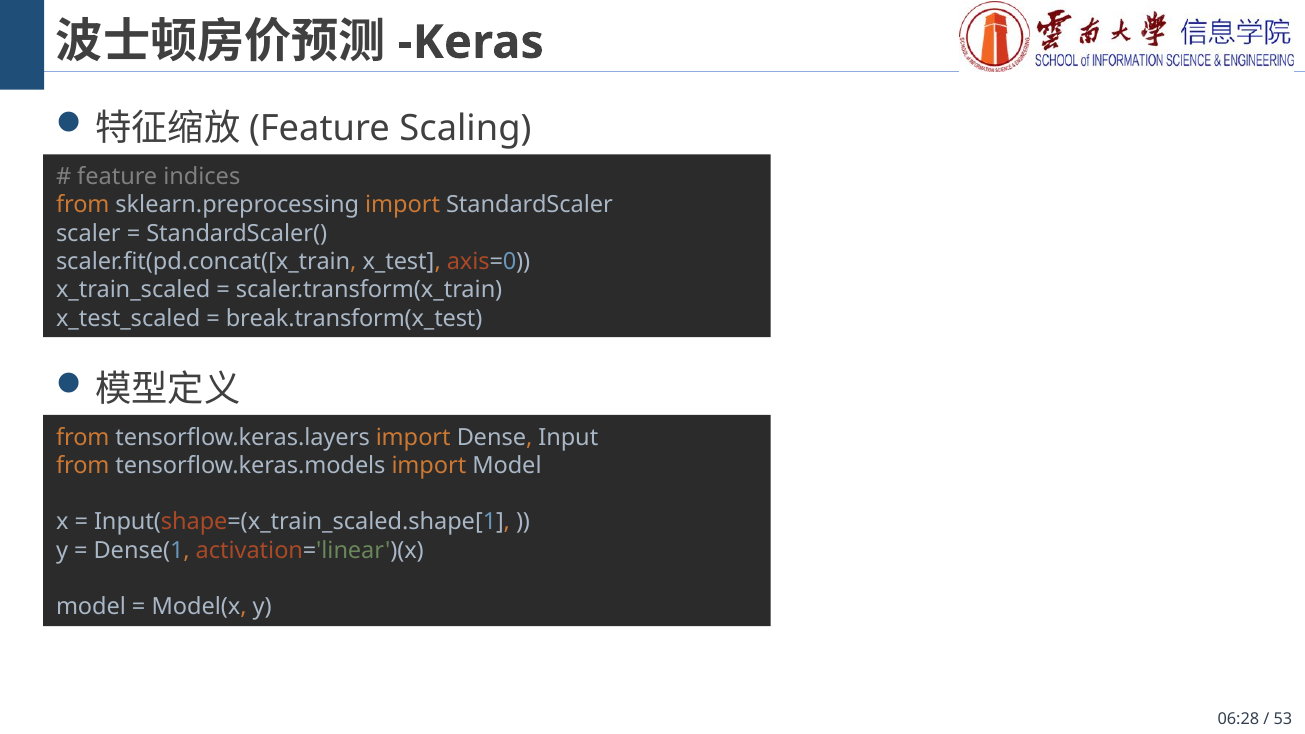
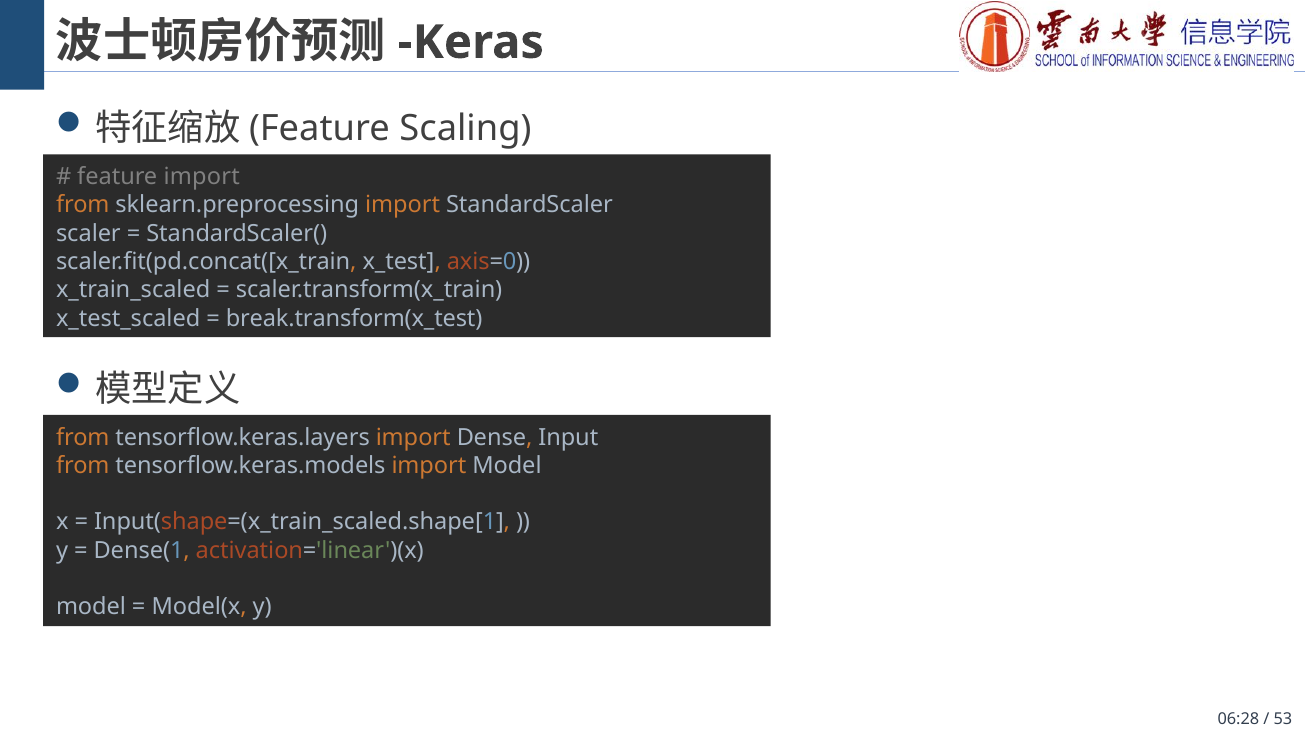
feature indices: indices -> import
